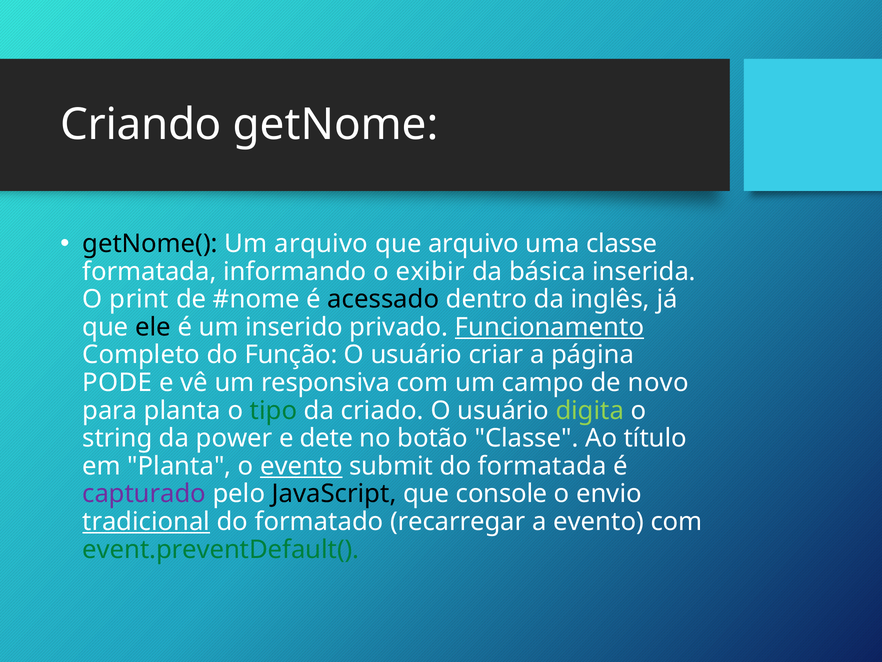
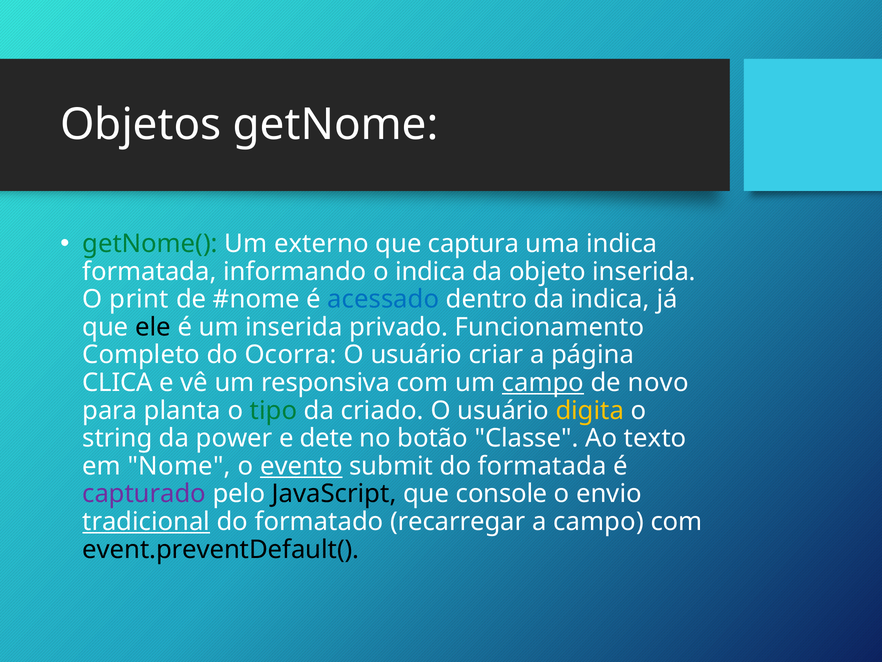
Criando: Criando -> Objetos
getNome( colour: black -> green
Um arquivo: arquivo -> externo
que arquivo: arquivo -> captura
uma classe: classe -> indica
o exibir: exibir -> indica
básica: básica -> objeto
acessado colour: black -> blue
da inglês: inglês -> indica
um inserido: inserido -> inserida
Funcionamento underline: present -> none
Função: Função -> Ocorra
PODE: PODE -> CLICA
campo at (543, 382) underline: none -> present
digita colour: light green -> yellow
título: título -> texto
em Planta: Planta -> Nome
a evento: evento -> campo
event.preventDefault( colour: green -> black
